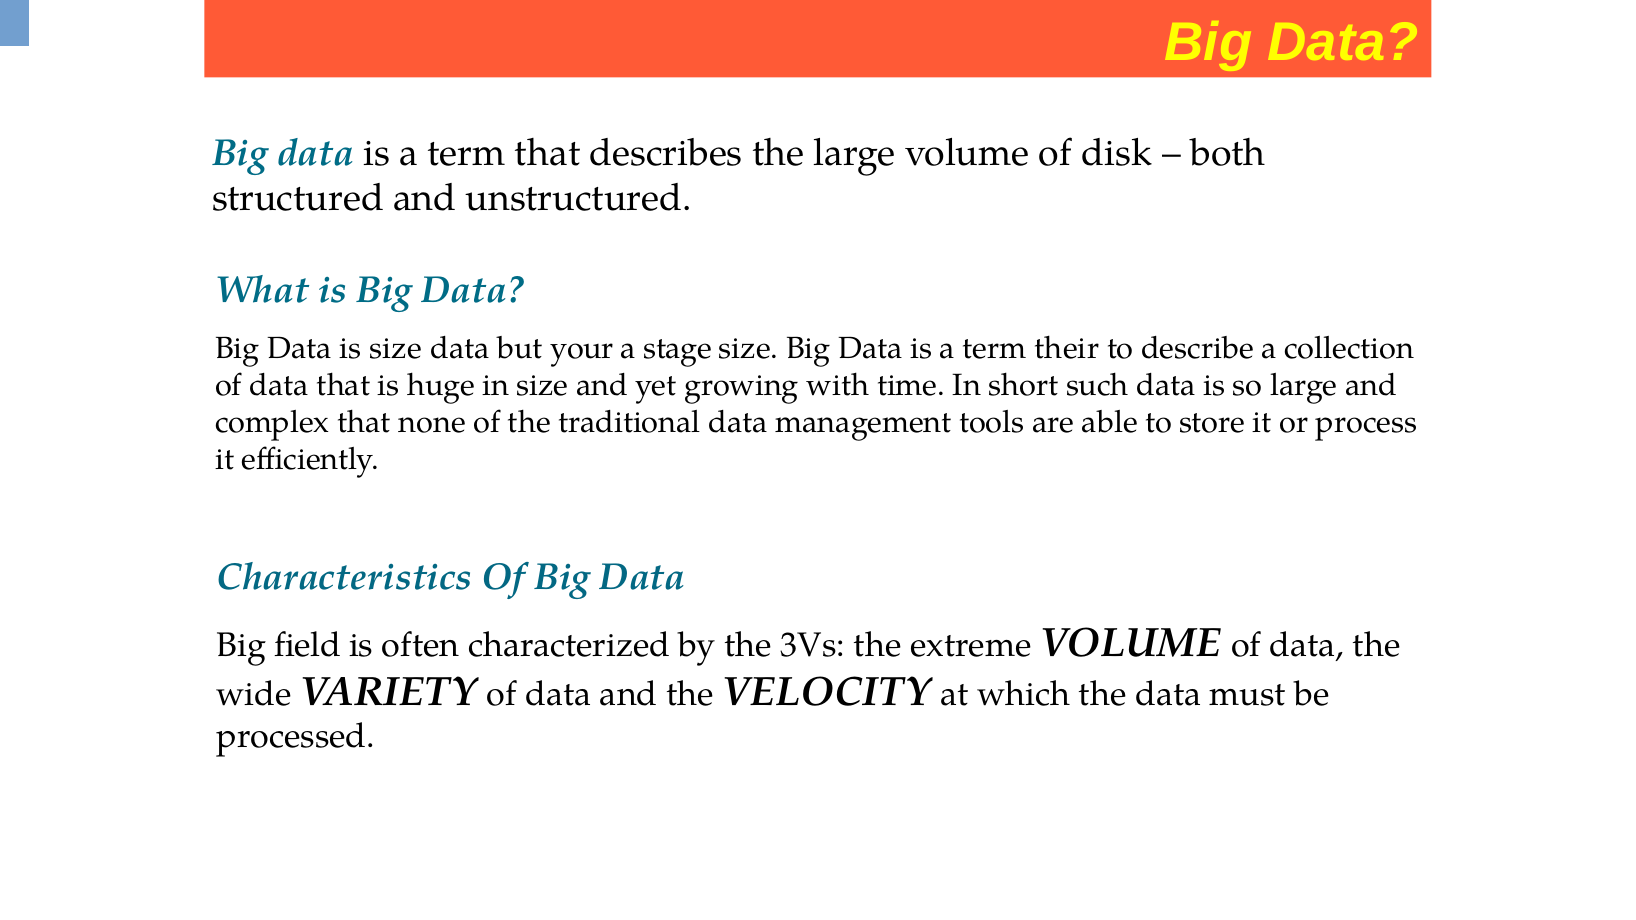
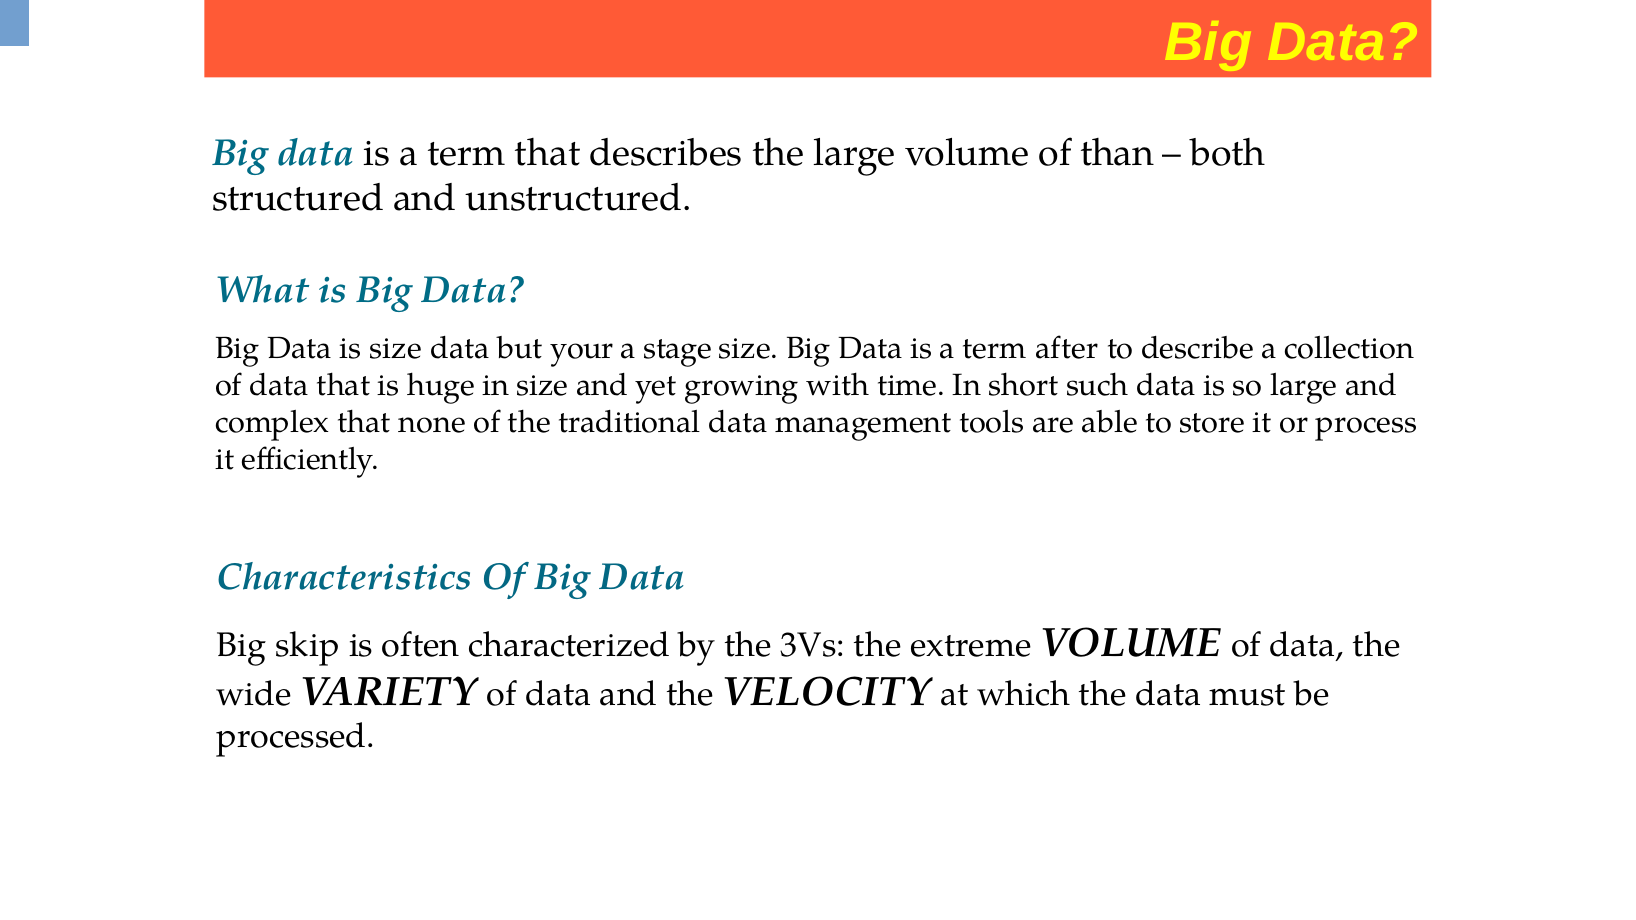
disk: disk -> than
their: their -> after
field: field -> skip
